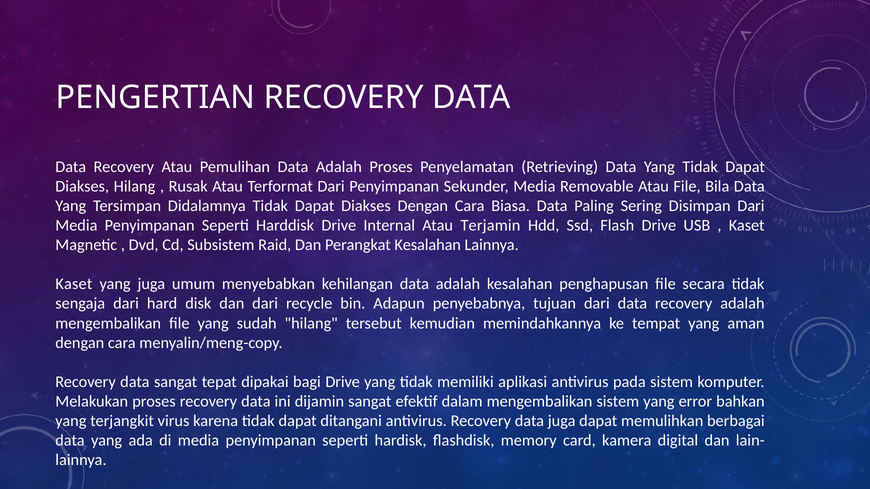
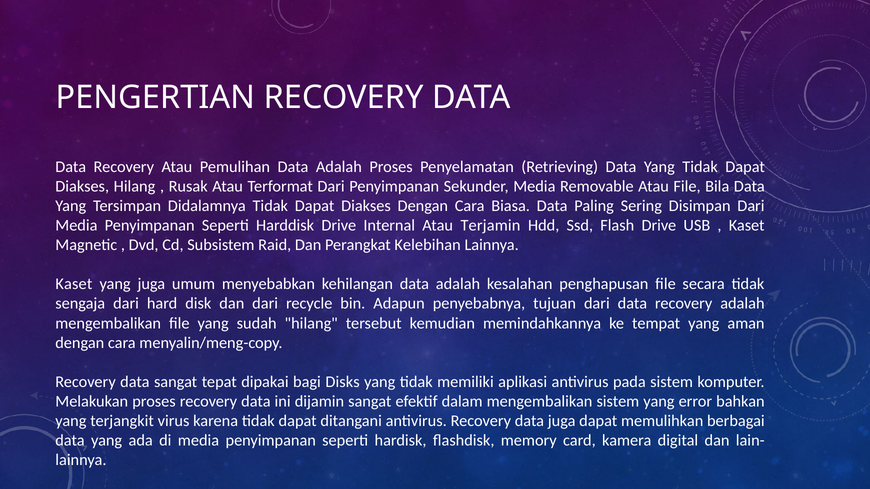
Perangkat Kesalahan: Kesalahan -> Kelebihan
bagi Drive: Drive -> Disks
